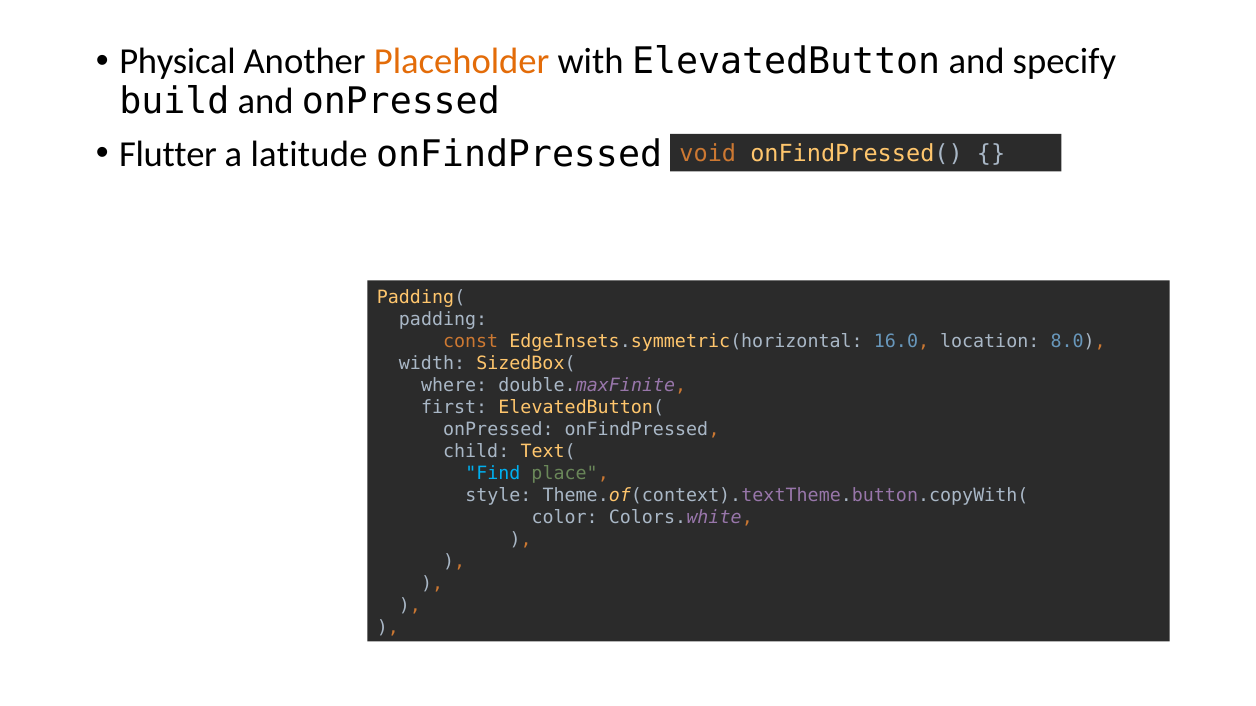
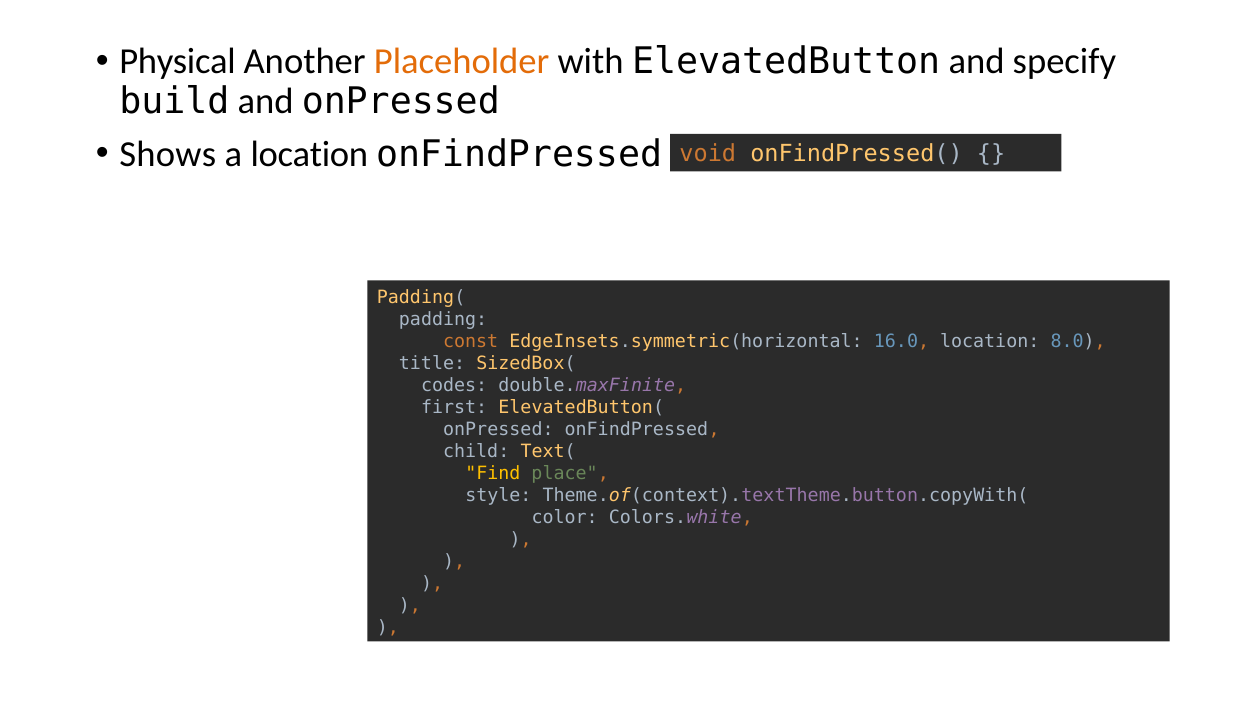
Flutter: Flutter -> Shows
a latitude: latitude -> location
width: width -> title
where: where -> codes
Find colour: light blue -> yellow
